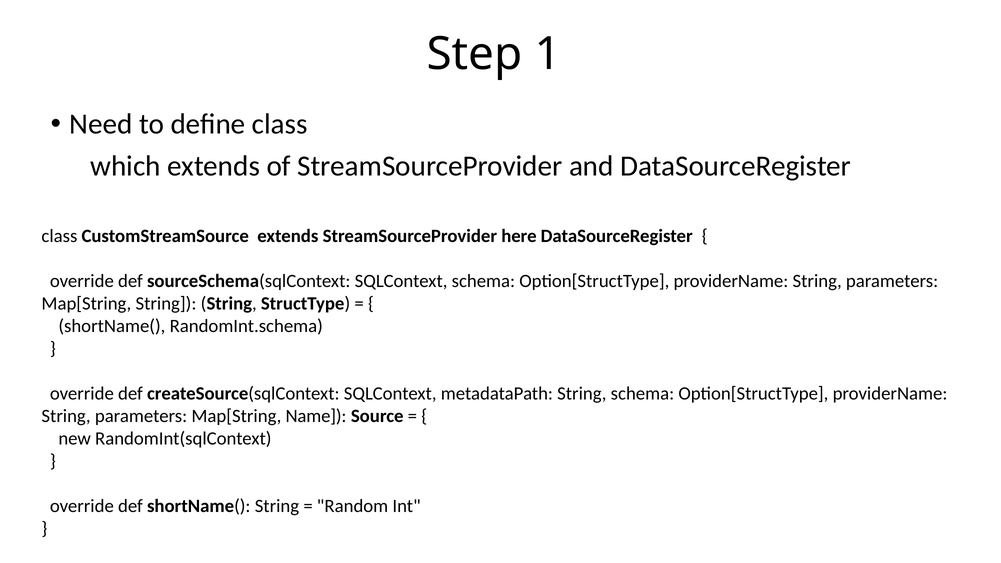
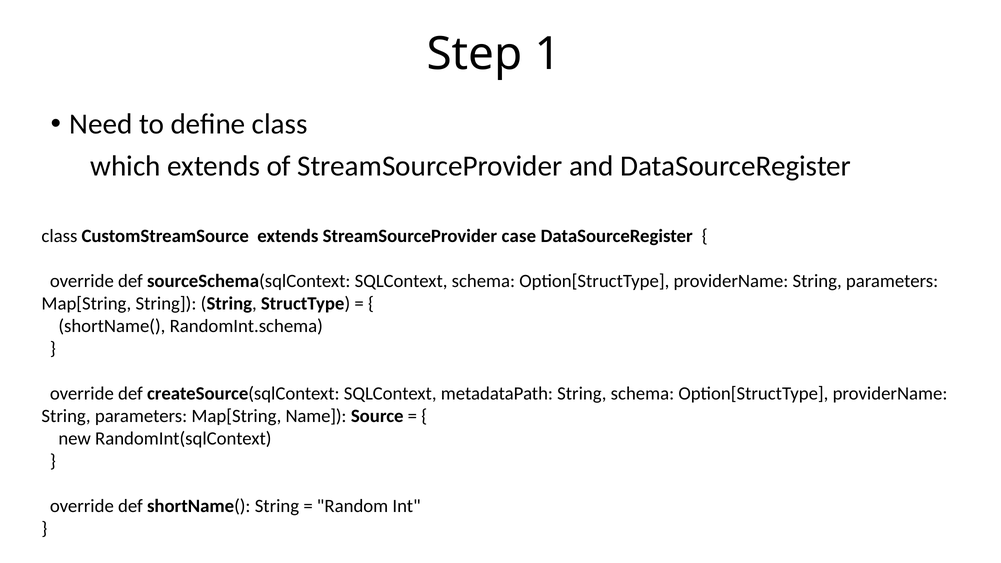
here: here -> case
